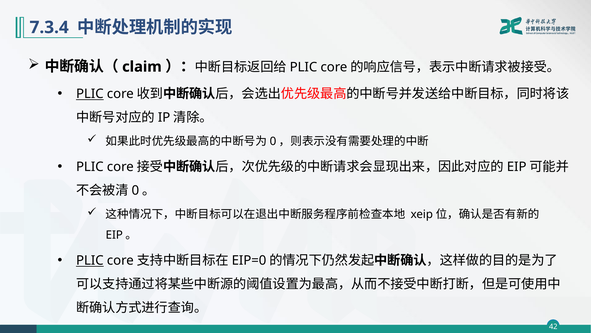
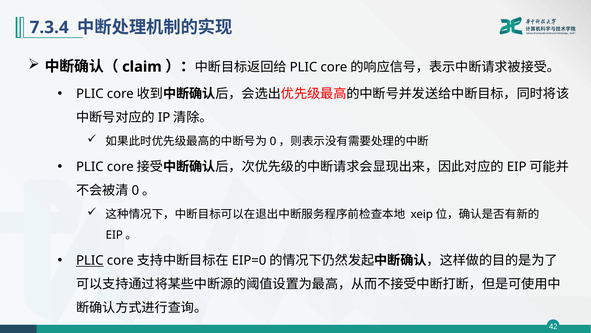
PLIC at (90, 94) underline: present -> none
